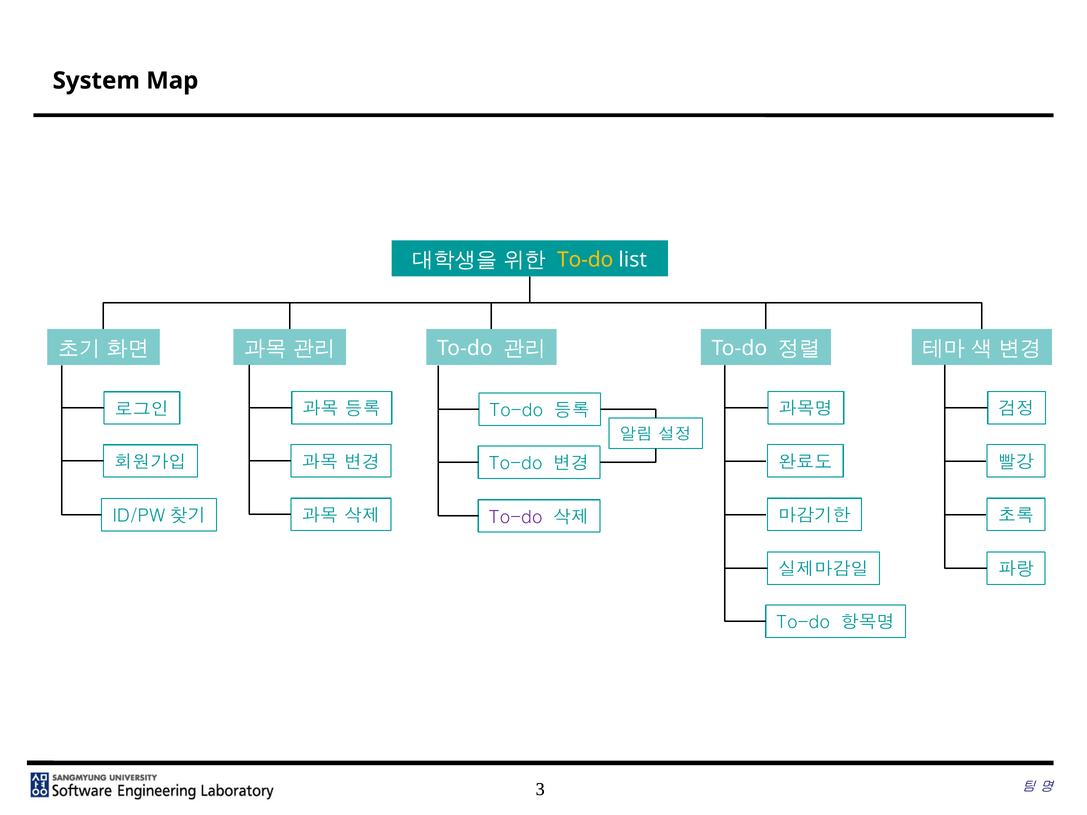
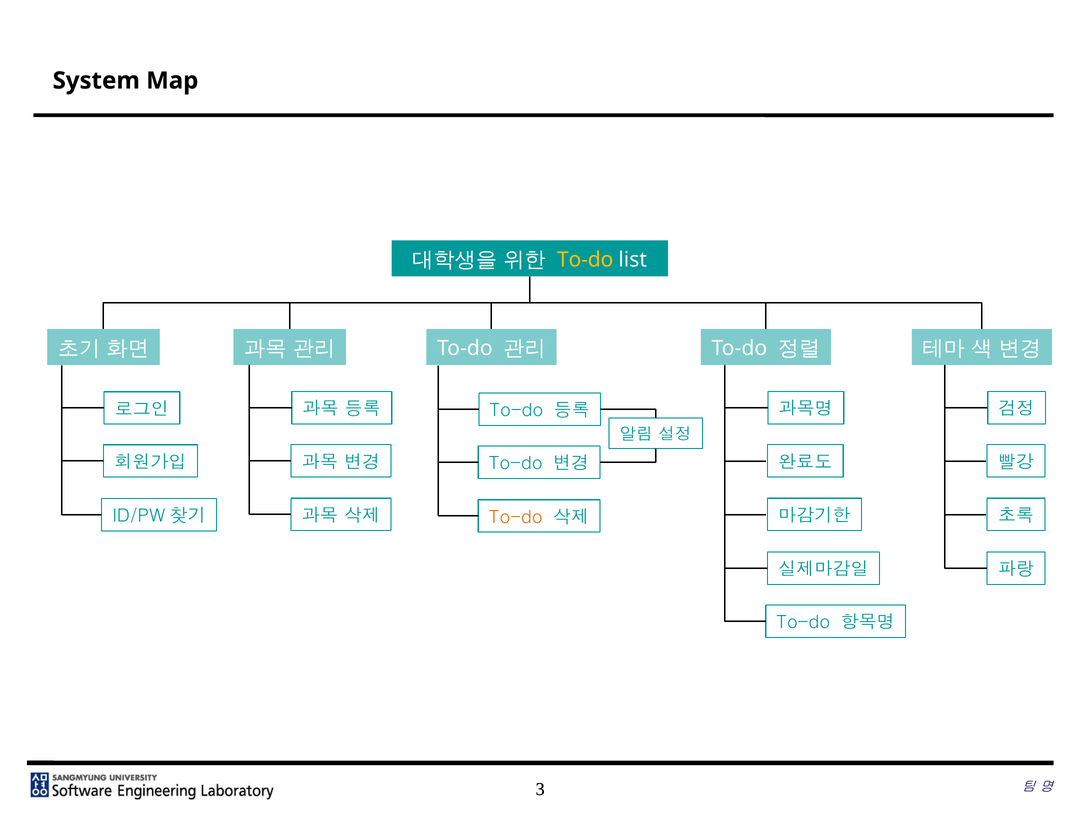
To-do at (516, 517) colour: purple -> orange
